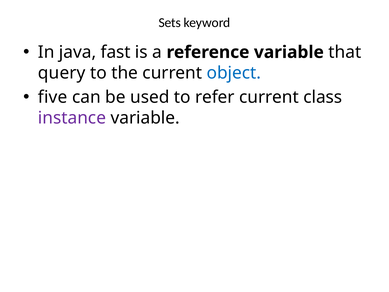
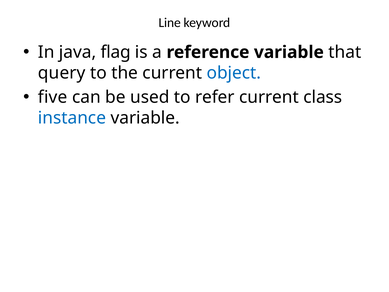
Sets: Sets -> Line
fast: fast -> flag
instance colour: purple -> blue
